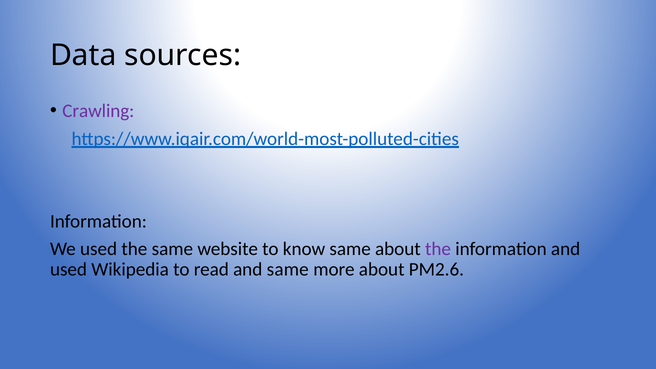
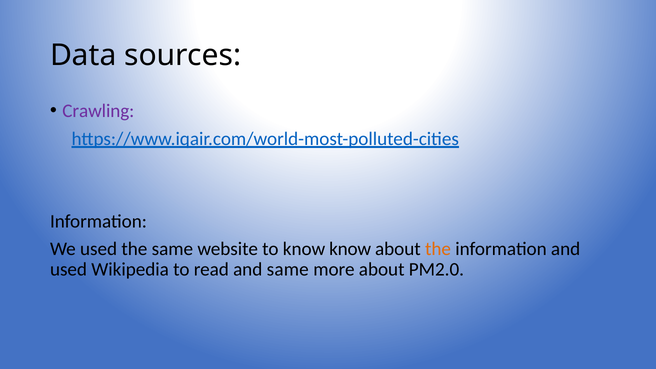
know same: same -> know
the at (438, 249) colour: purple -> orange
PM2.6: PM2.6 -> PM2.0
